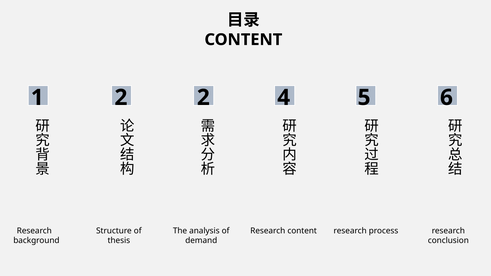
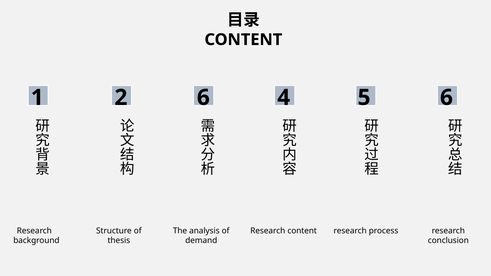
2 2: 2 -> 6
